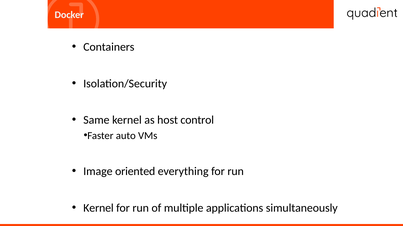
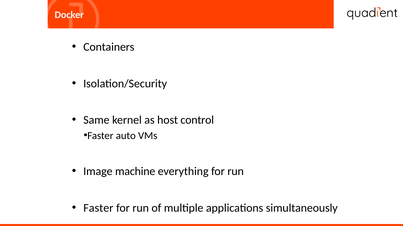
oriented: oriented -> machine
Kernel at (98, 209): Kernel -> Faster
